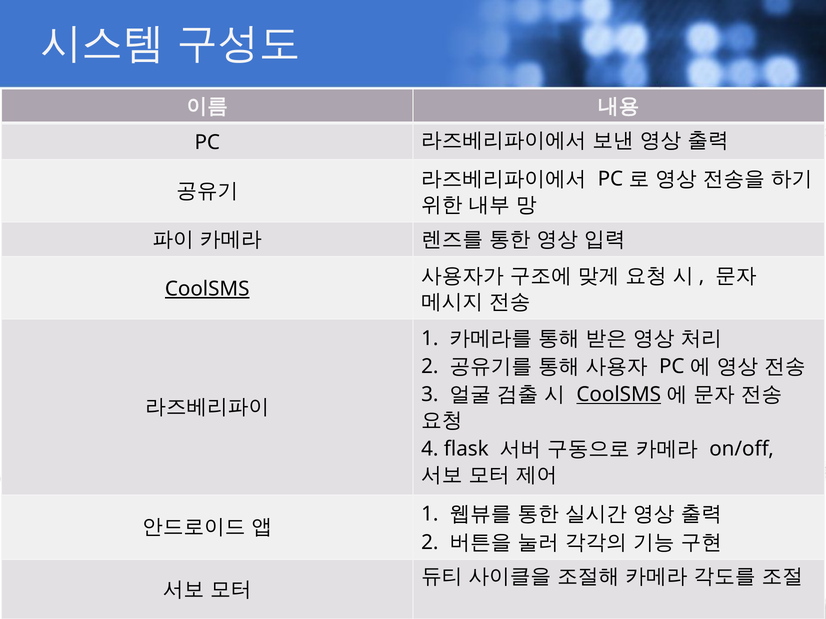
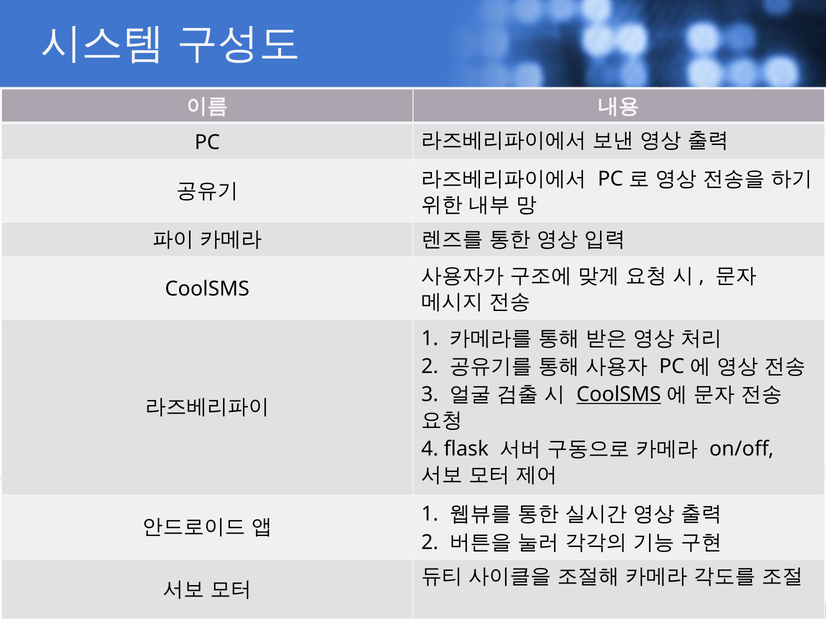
CoolSMS at (207, 289) underline: present -> none
